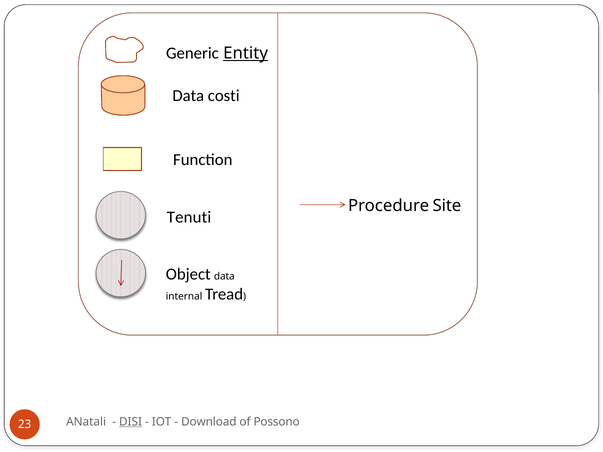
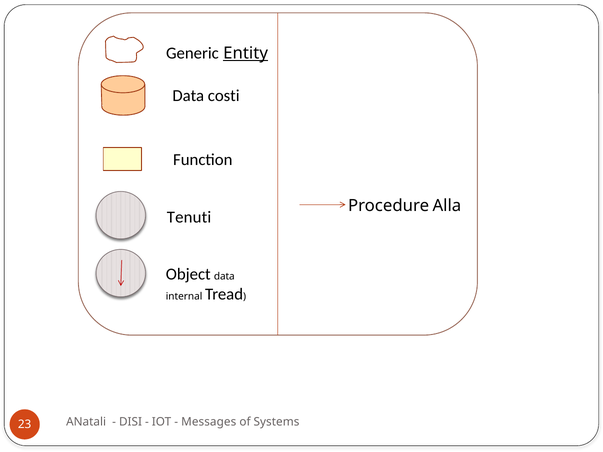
Site: Site -> Alla
DISI underline: present -> none
Download: Download -> Messages
Possono: Possono -> Systems
